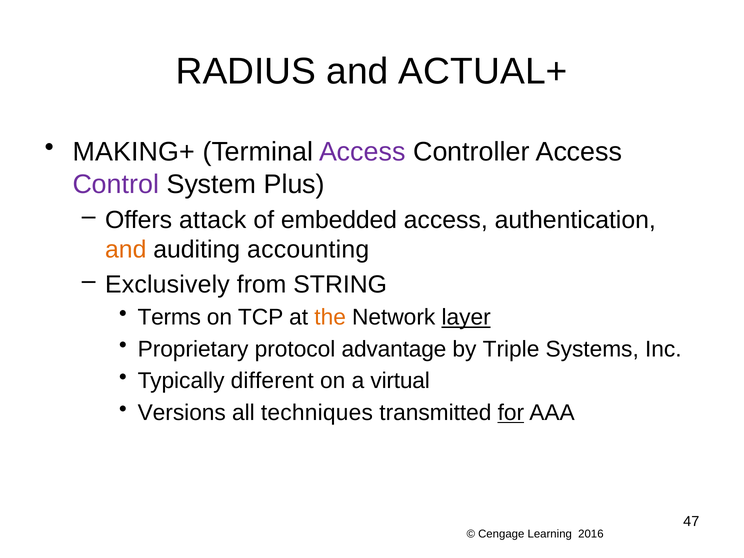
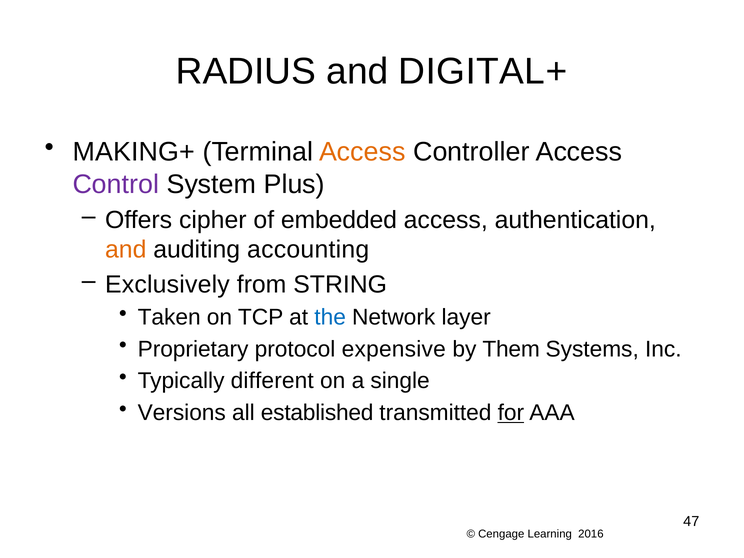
ACTUAL+: ACTUAL+ -> DIGITAL+
Access at (362, 152) colour: purple -> orange
attack: attack -> cipher
Terms: Terms -> Taken
the colour: orange -> blue
layer underline: present -> none
advantage: advantage -> expensive
Triple: Triple -> Them
virtual: virtual -> single
techniques: techniques -> established
